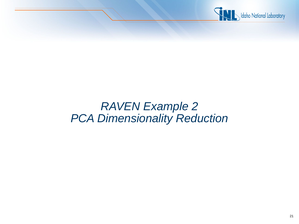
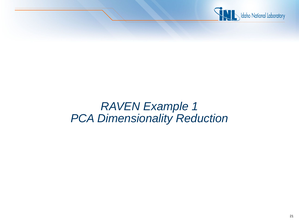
2: 2 -> 1
